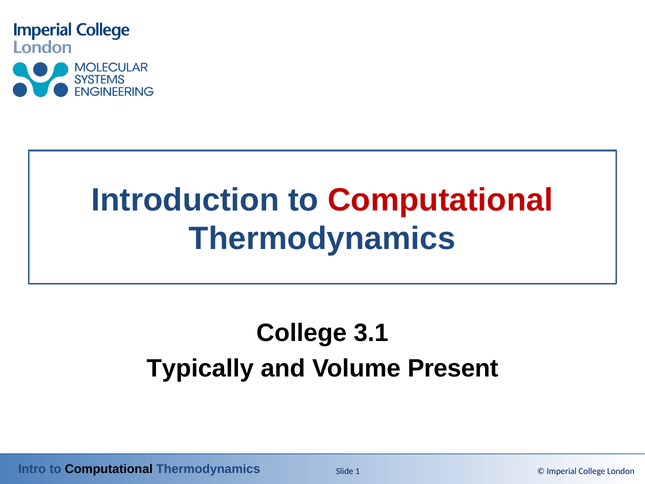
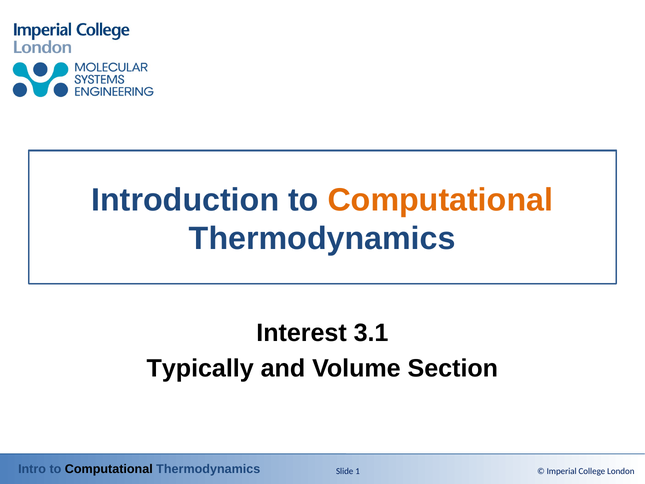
Computational at (440, 200) colour: red -> orange
College at (302, 333): College -> Interest
Present: Present -> Section
